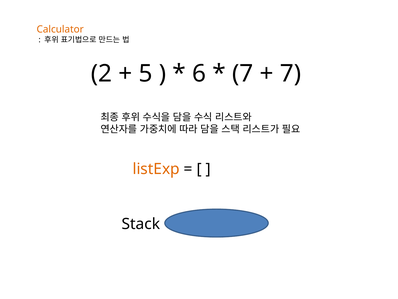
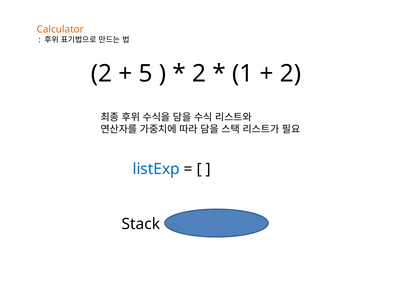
6 at (199, 73): 6 -> 2
7 at (243, 73): 7 -> 1
7 at (291, 73): 7 -> 2
listExp colour: orange -> blue
